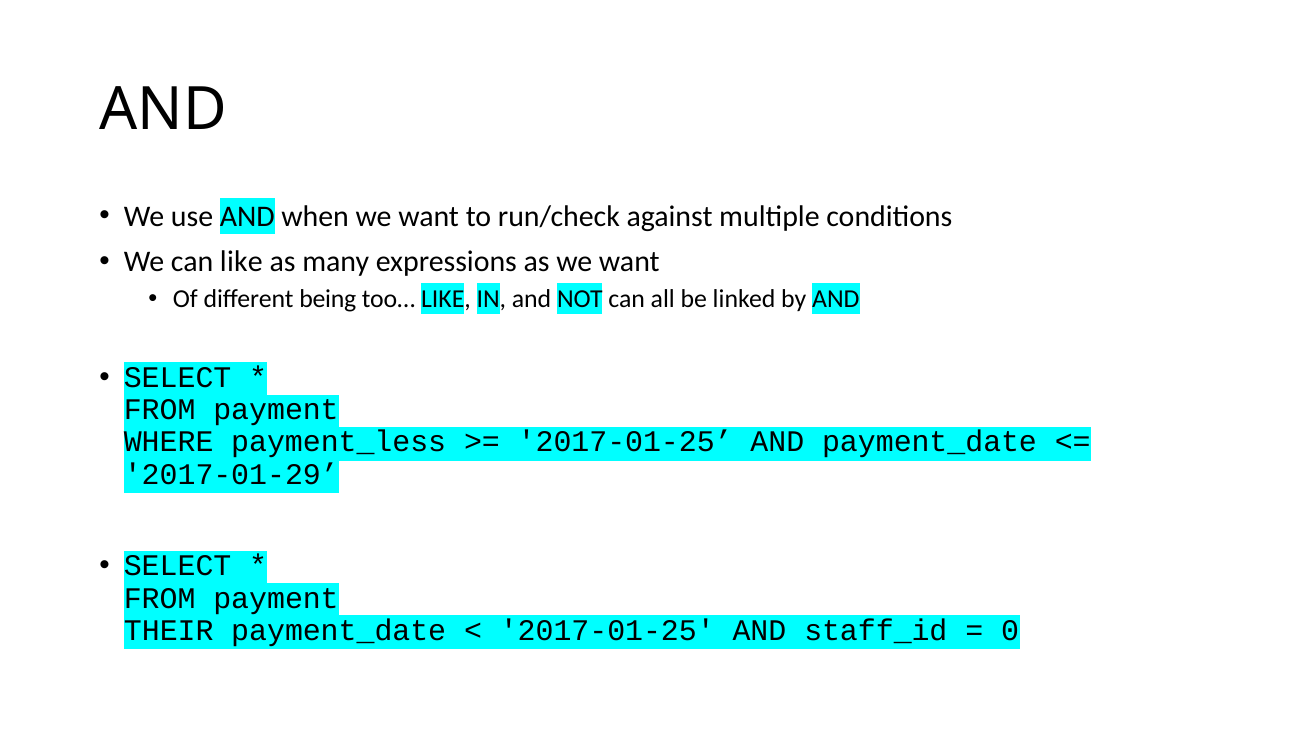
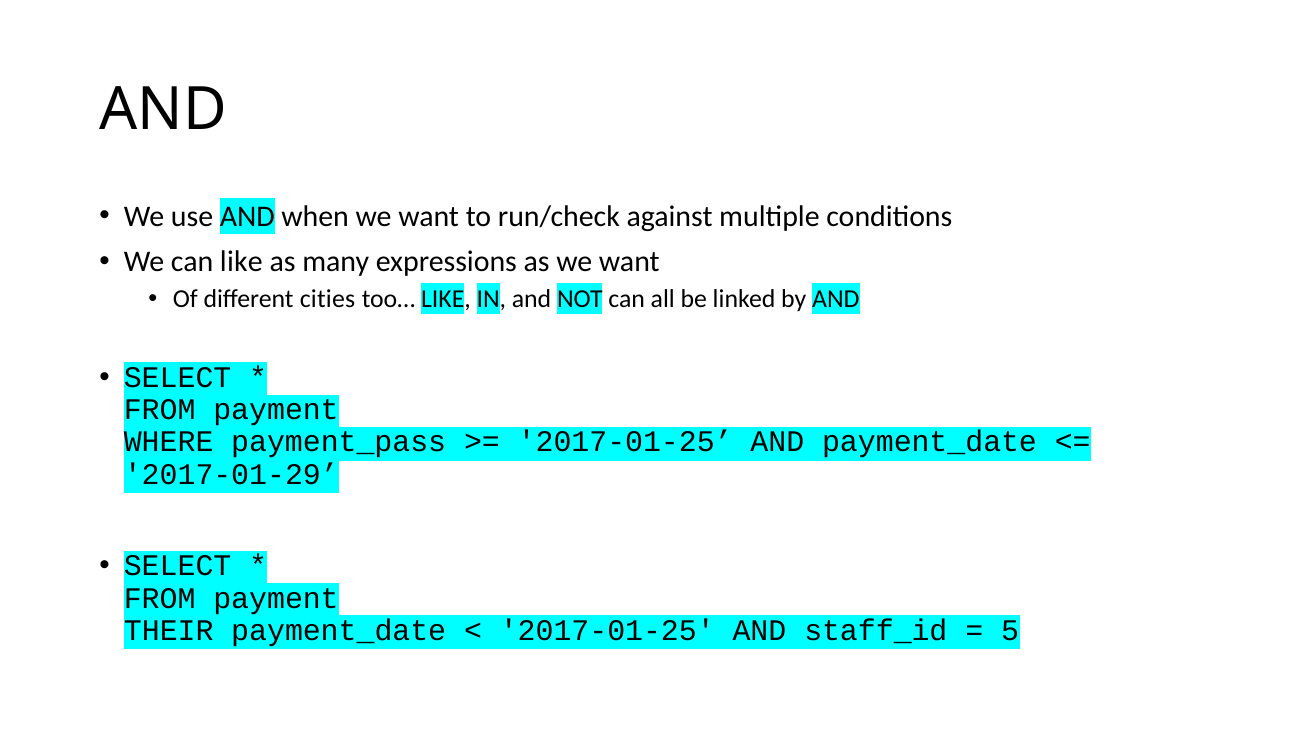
being: being -> cities
payment_less: payment_less -> payment_pass
0: 0 -> 5
